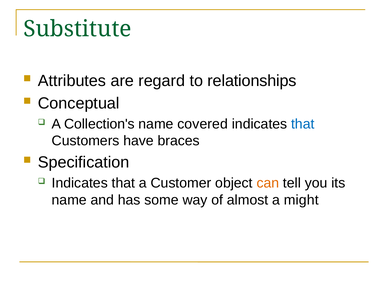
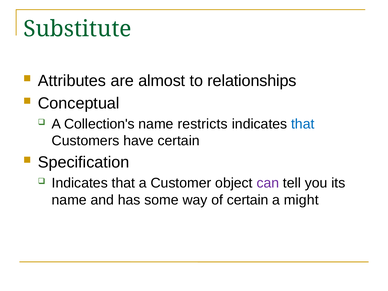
regard: regard -> almost
covered: covered -> restricts
have braces: braces -> certain
can colour: orange -> purple
of almost: almost -> certain
